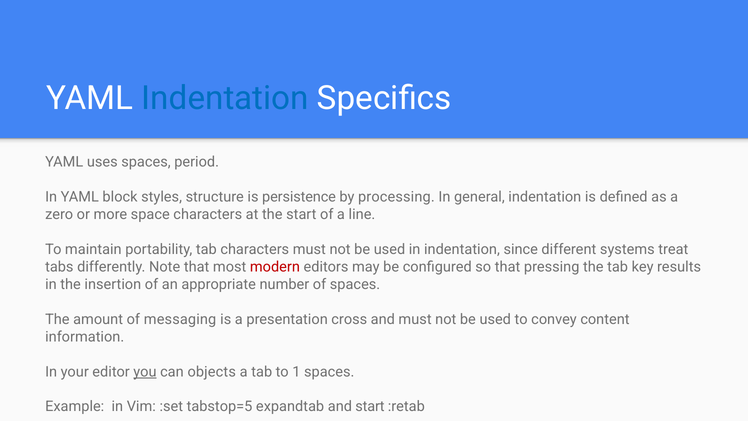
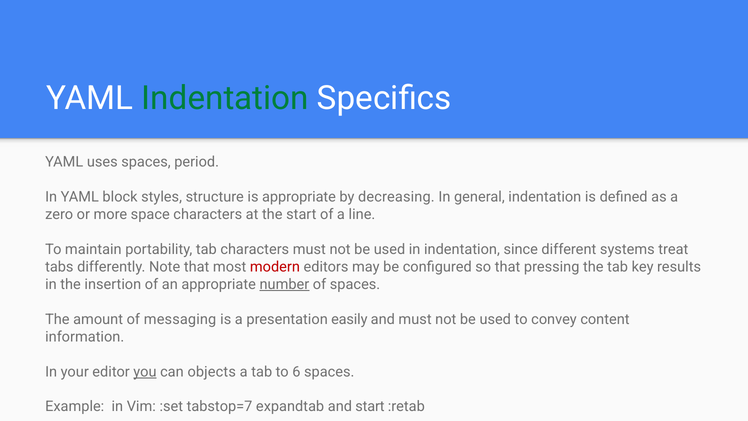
Indentation at (225, 98) colour: blue -> green
is persistence: persistence -> appropriate
processing: processing -> decreasing
number underline: none -> present
cross: cross -> easily
1: 1 -> 6
tabstop=5: tabstop=5 -> tabstop=7
